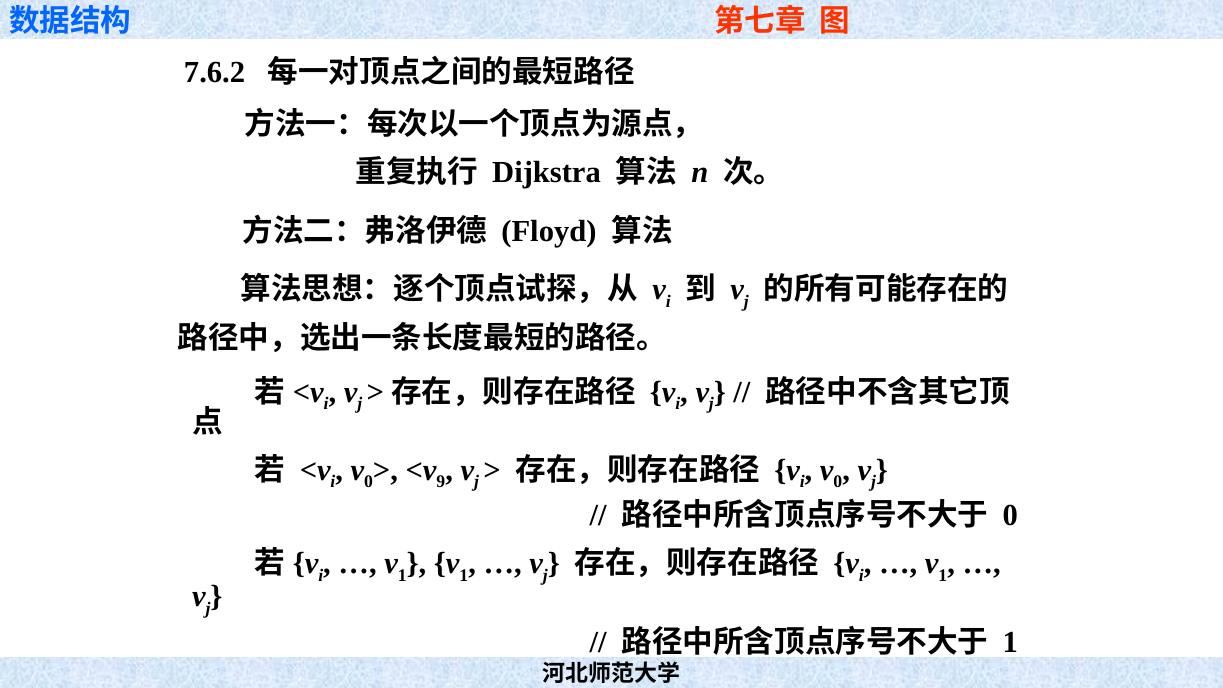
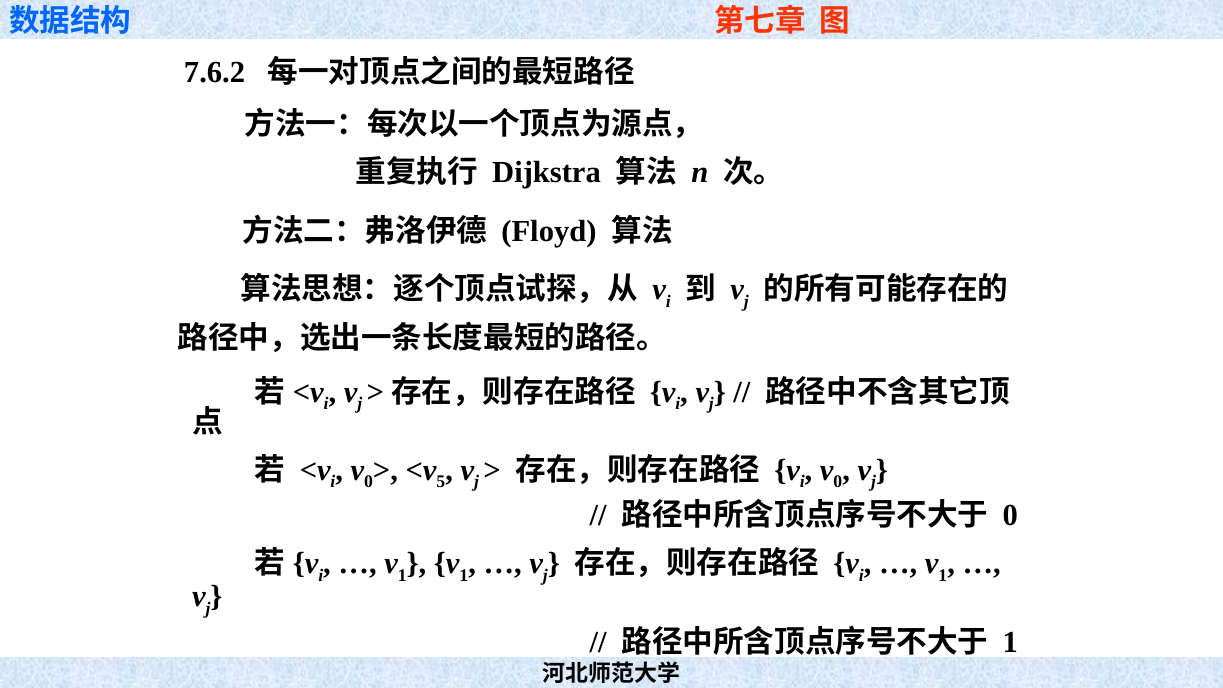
9: 9 -> 5
